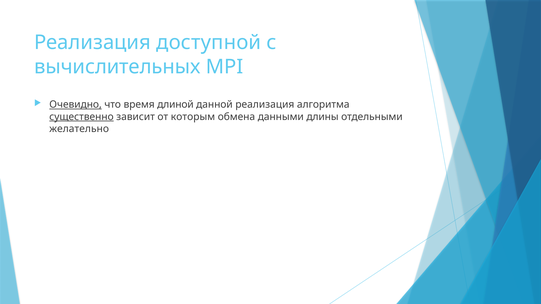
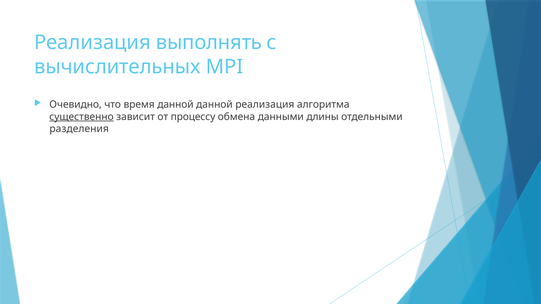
доступной: доступной -> выполнять
Очевидно underline: present -> none
время длиной: длиной -> данной
которым: которым -> процессу
желательно: желательно -> разделения
